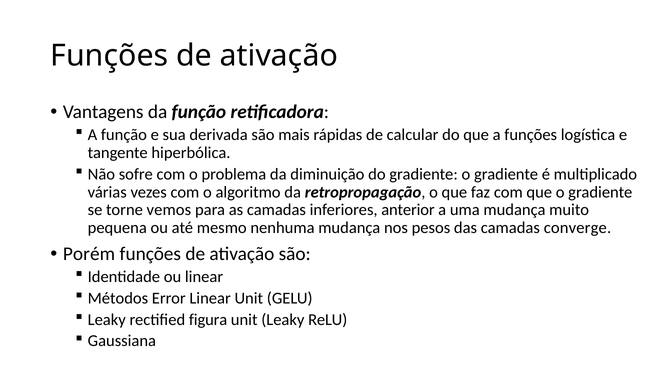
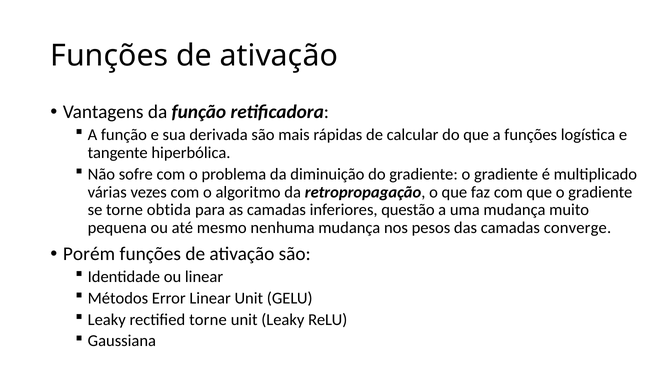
vemos: vemos -> obtida
anterior: anterior -> questão
rectified figura: figura -> torne
